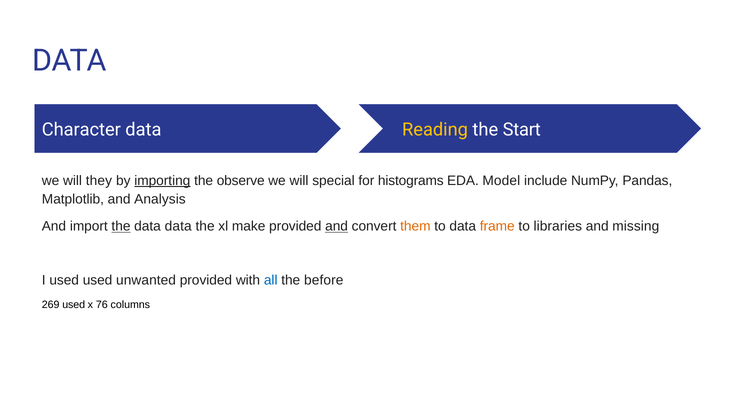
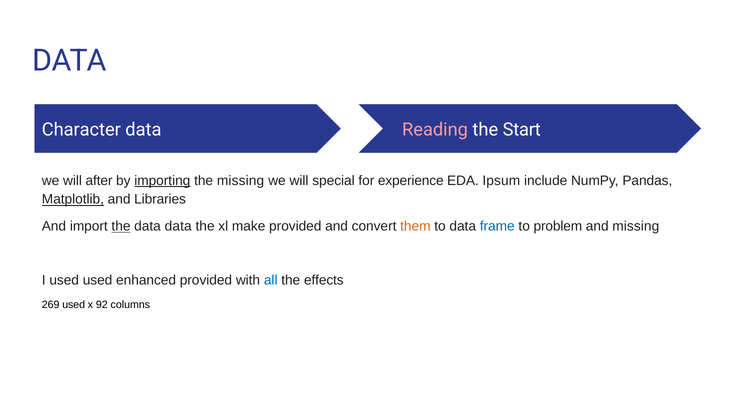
Reading colour: yellow -> pink
they: they -> after
the observe: observe -> missing
histograms: histograms -> experience
Model: Model -> Ipsum
Matplotlib underline: none -> present
Analysis: Analysis -> Libraries
and at (337, 227) underline: present -> none
frame colour: orange -> blue
libraries: libraries -> problem
unwanted: unwanted -> enhanced
before: before -> effects
76: 76 -> 92
